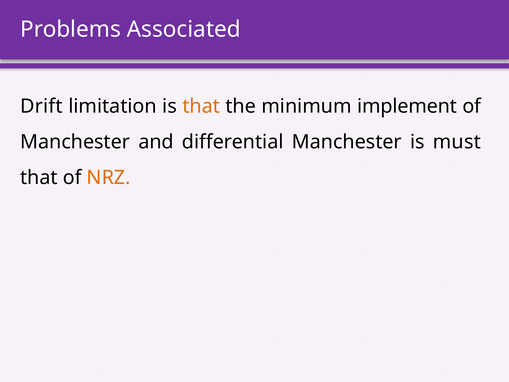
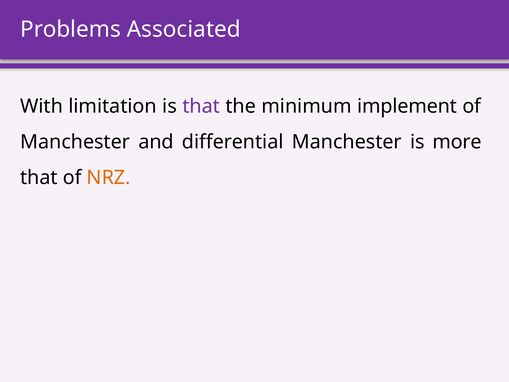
Drift: Drift -> With
that at (201, 106) colour: orange -> purple
must: must -> more
